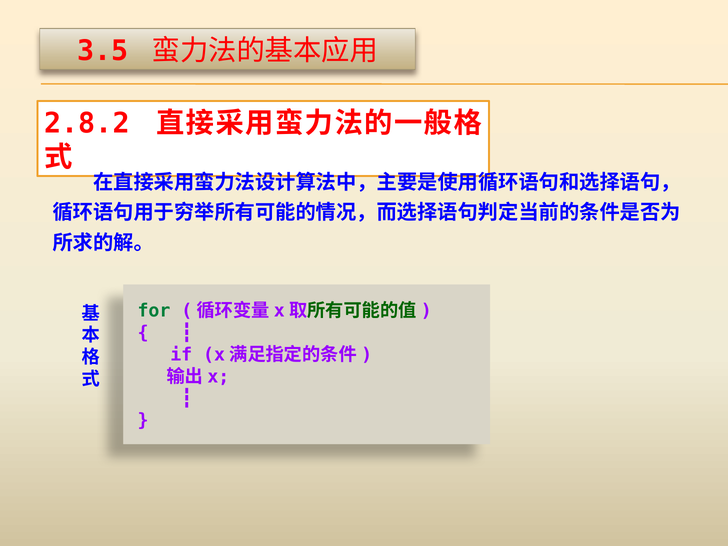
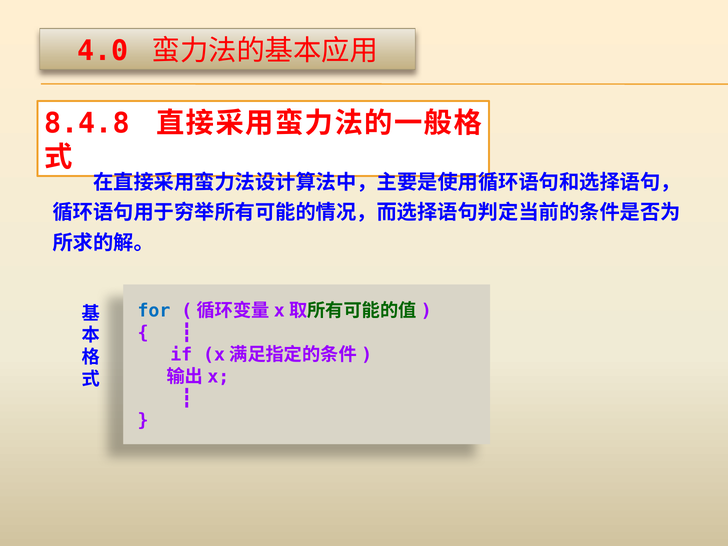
3.5: 3.5 -> 4.0
2.8.2: 2.8.2 -> 8.4.8
for colour: green -> blue
